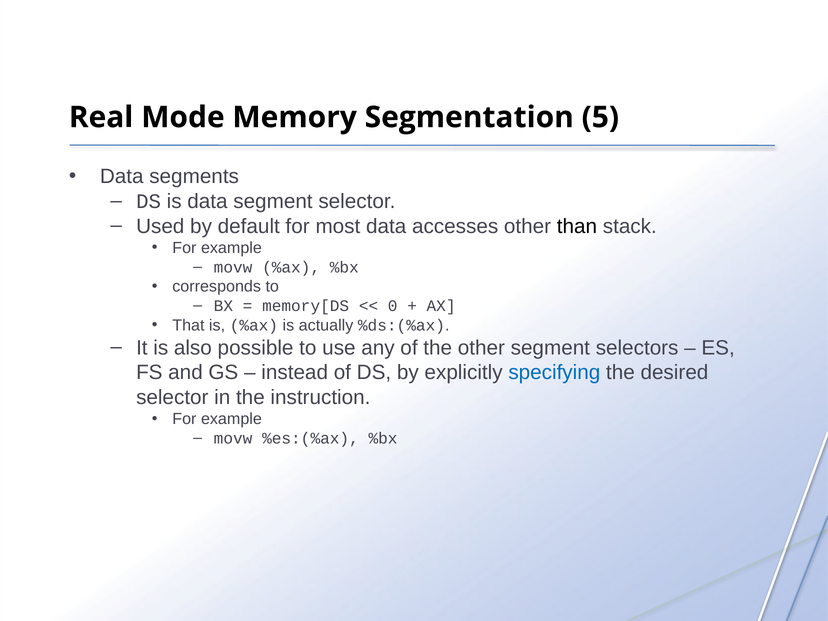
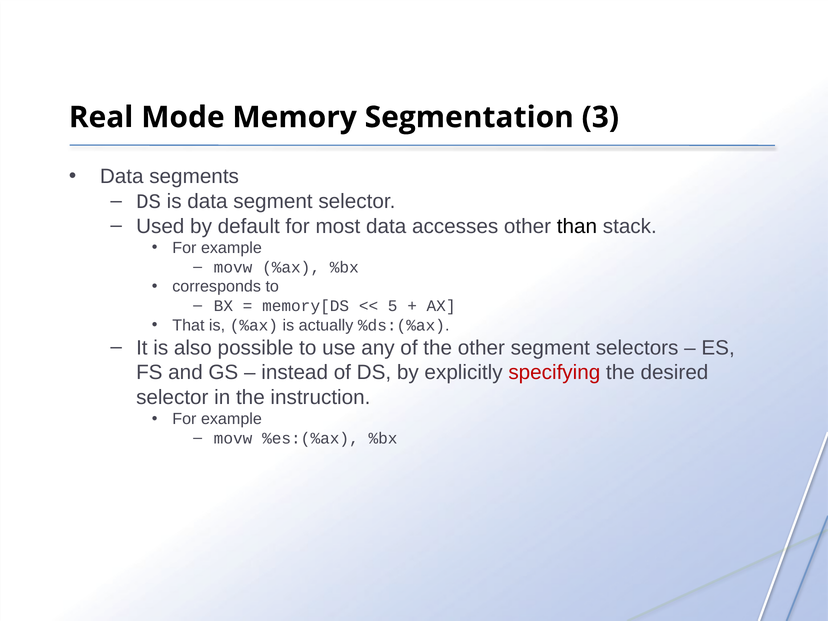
5: 5 -> 3
0: 0 -> 5
specifying colour: blue -> red
